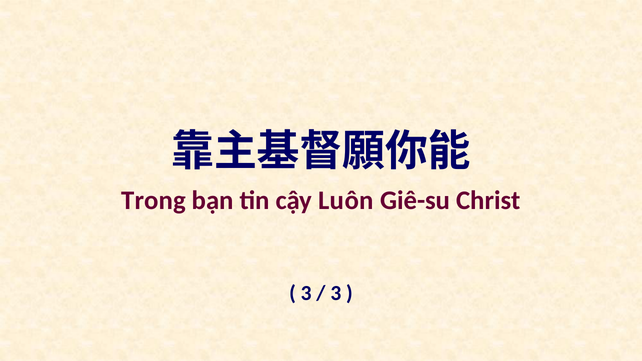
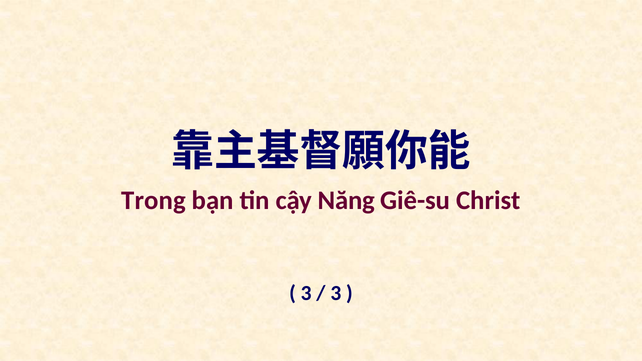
Luôn: Luôn -> Năng
